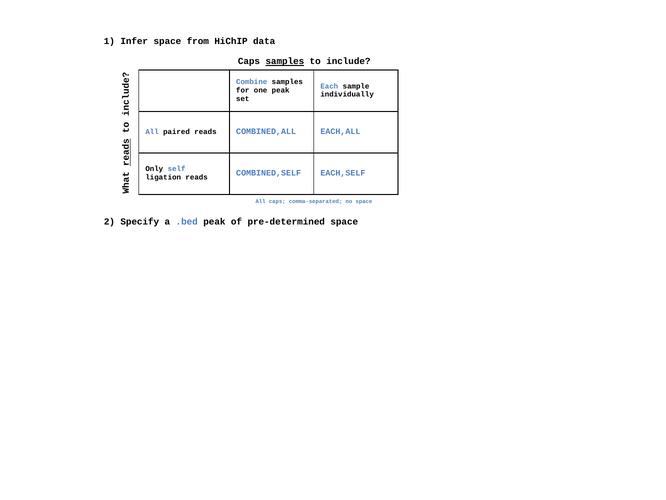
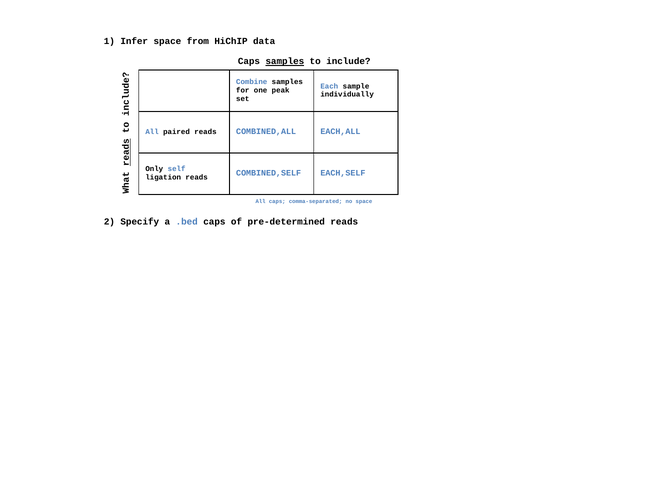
.bed peak: peak -> caps
pre-determined space: space -> reads
